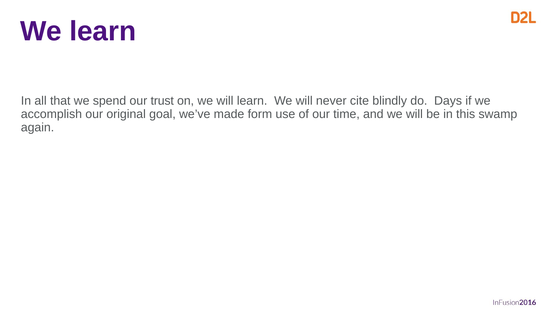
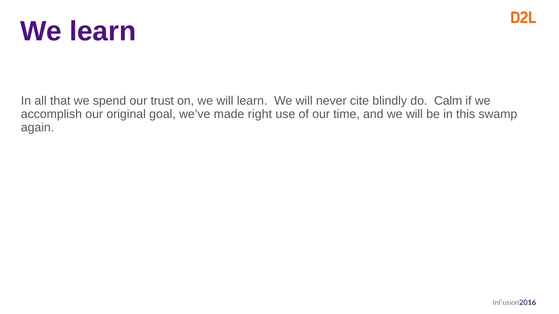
Days: Days -> Calm
form: form -> right
